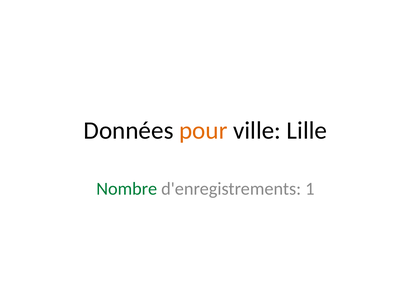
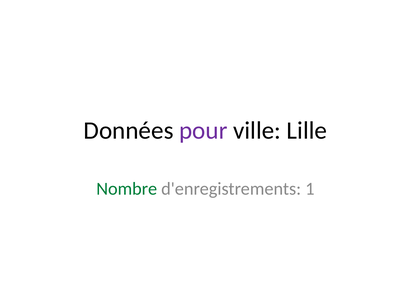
pour colour: orange -> purple
